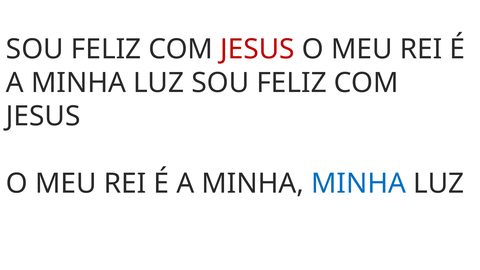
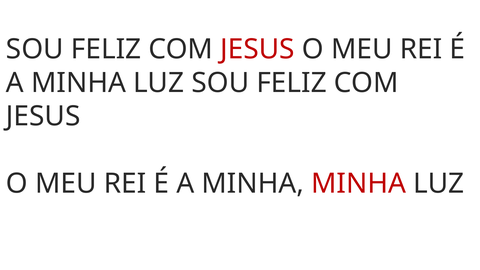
MINHA at (359, 184) colour: blue -> red
